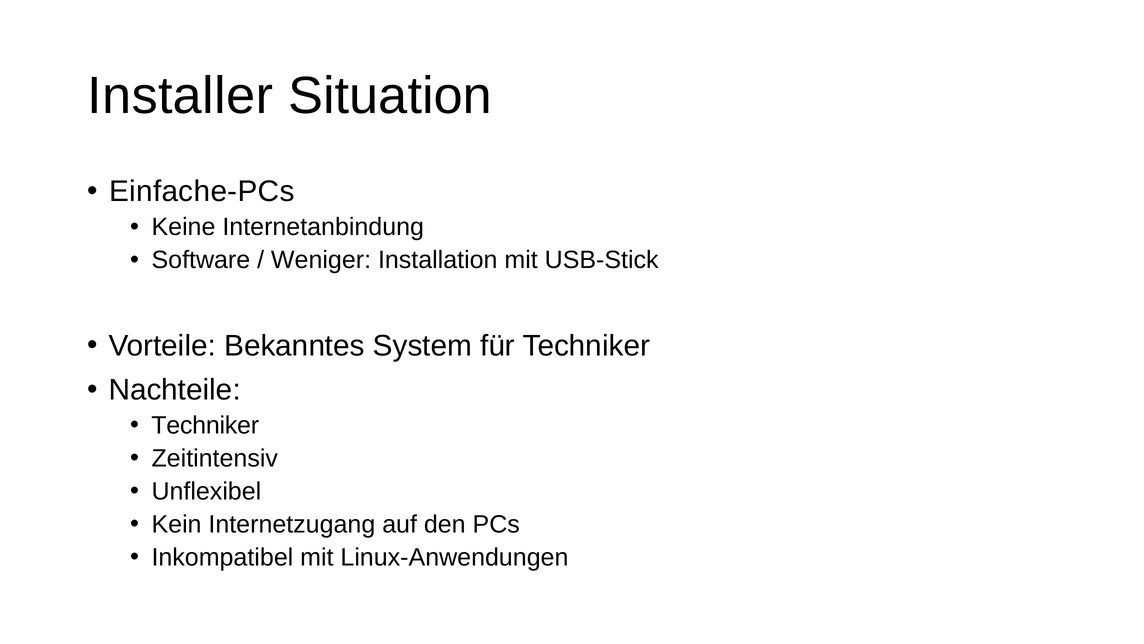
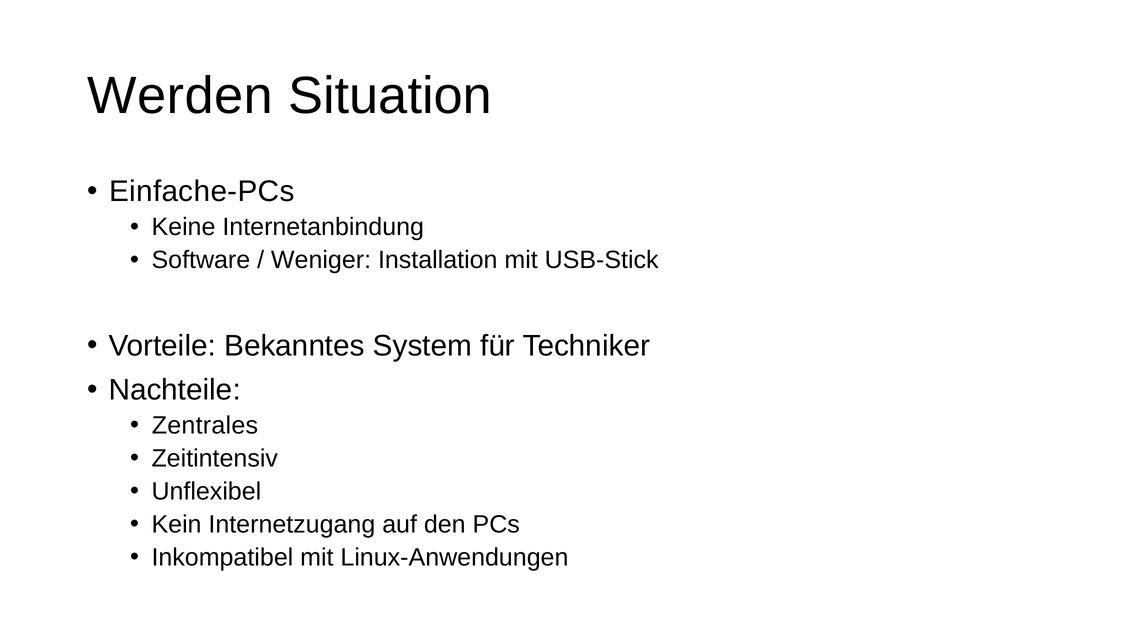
Installer: Installer -> Werden
Techniker at (205, 425): Techniker -> Zentrales
